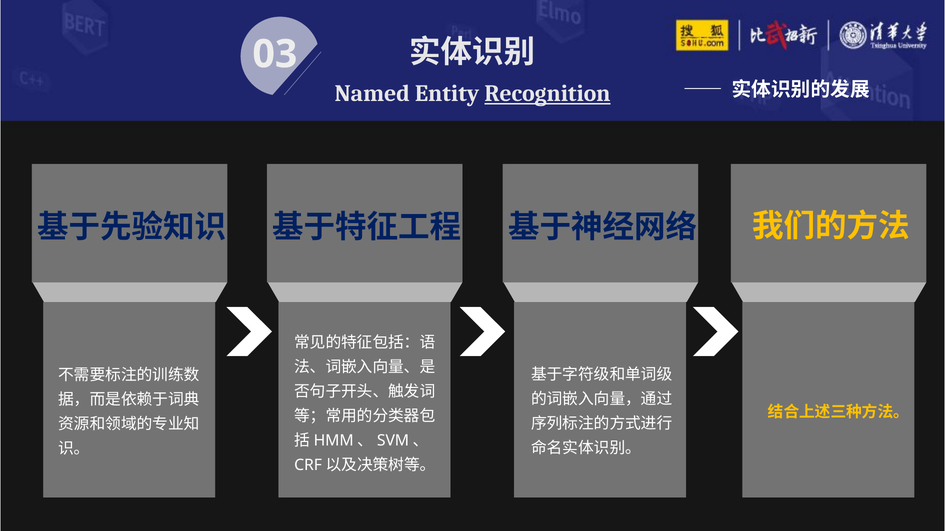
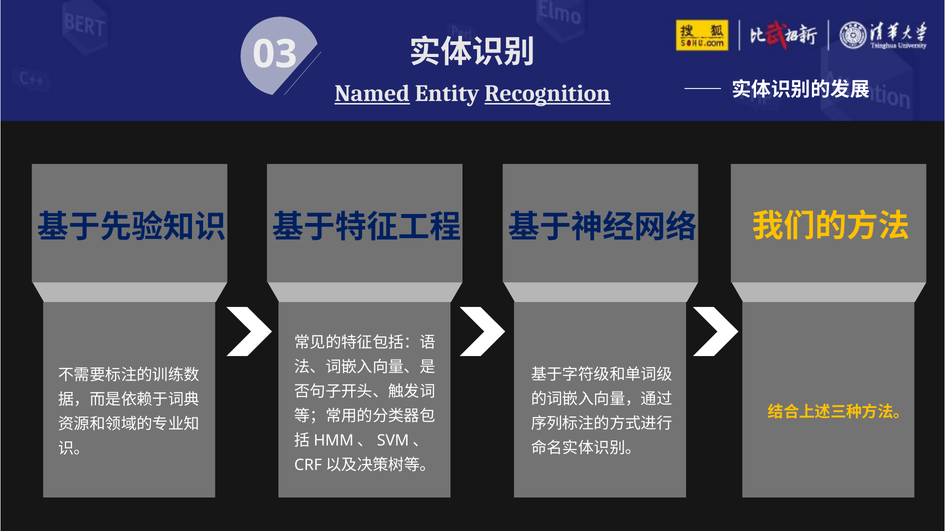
Named underline: none -> present
